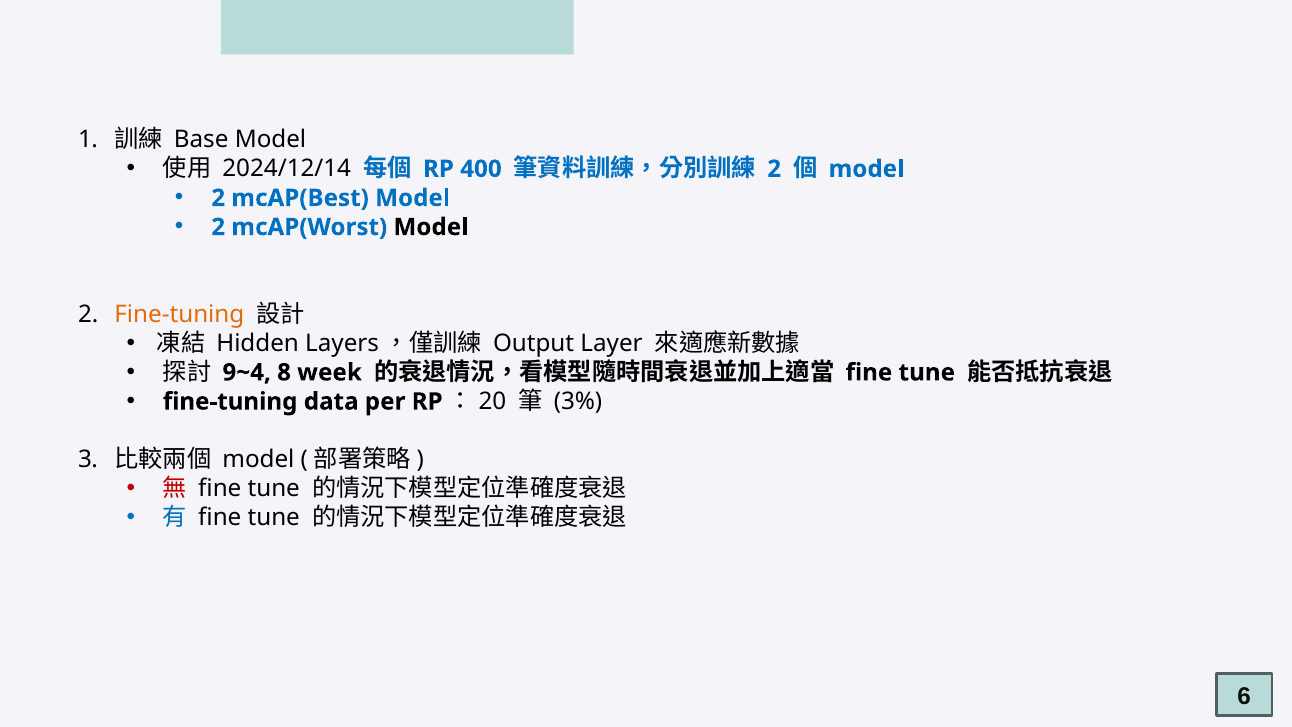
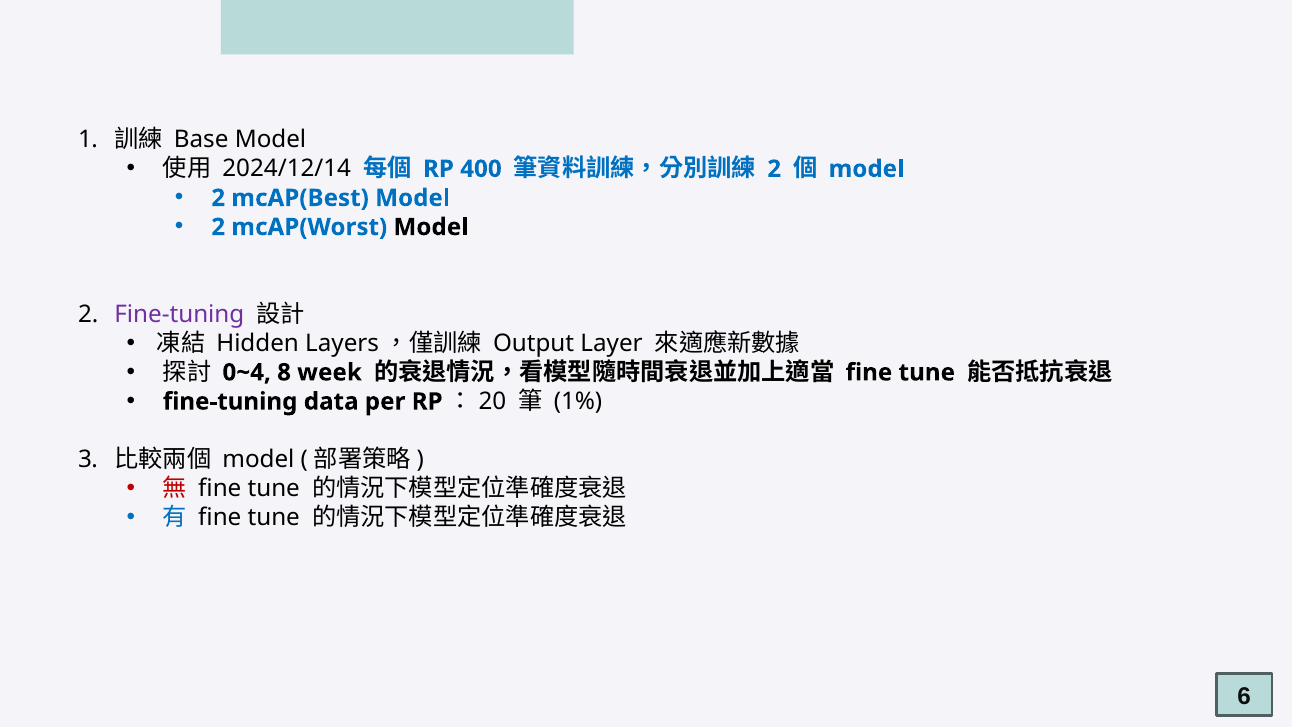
Fine-tuning at (179, 314) colour: orange -> purple
9~4: 9~4 -> 0~4
3%: 3% -> 1%
